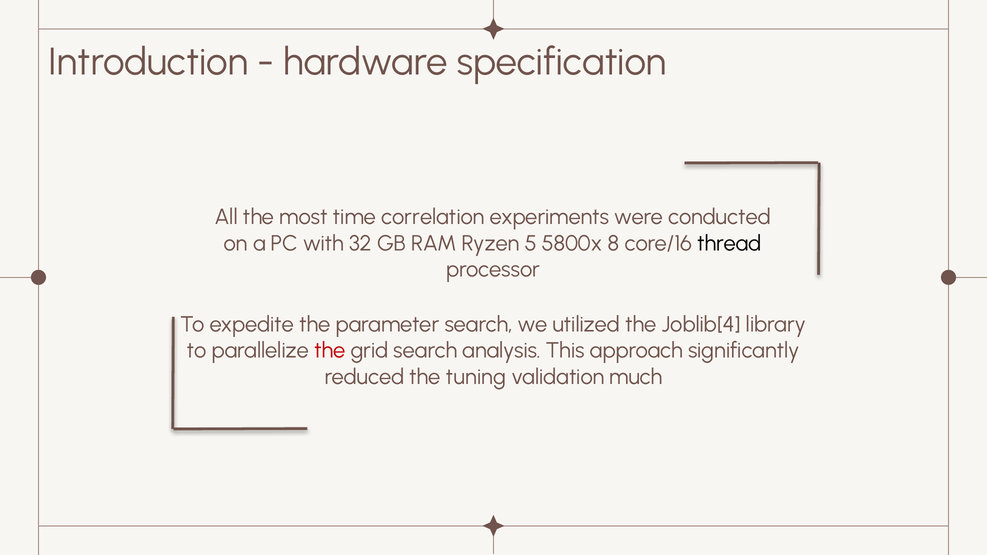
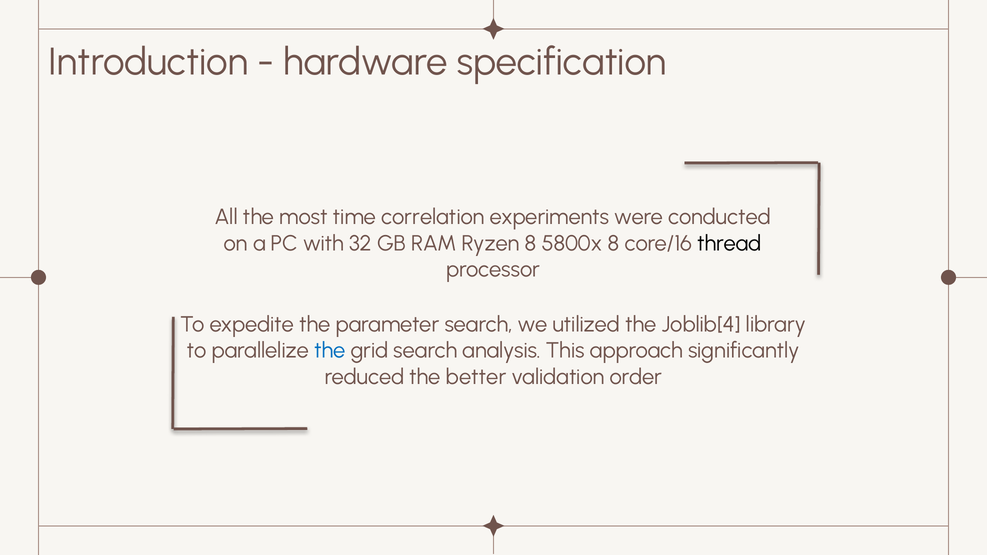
Ryzen 5: 5 -> 8
the at (330, 351) colour: red -> blue
tuning: tuning -> better
much: much -> order
